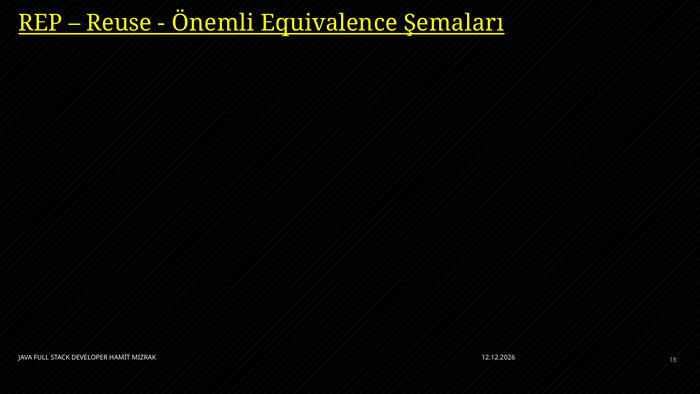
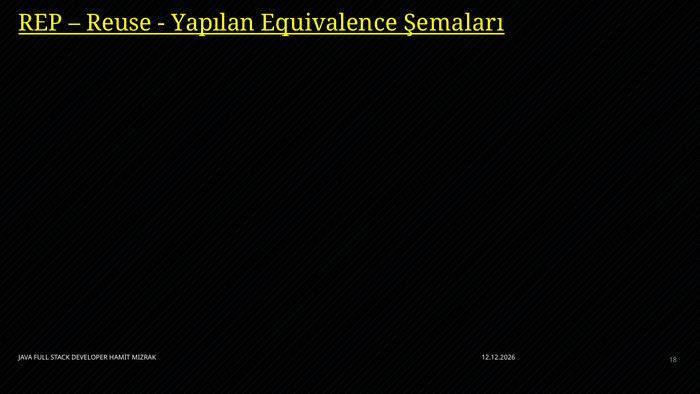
Önemli: Önemli -> Yapılan
